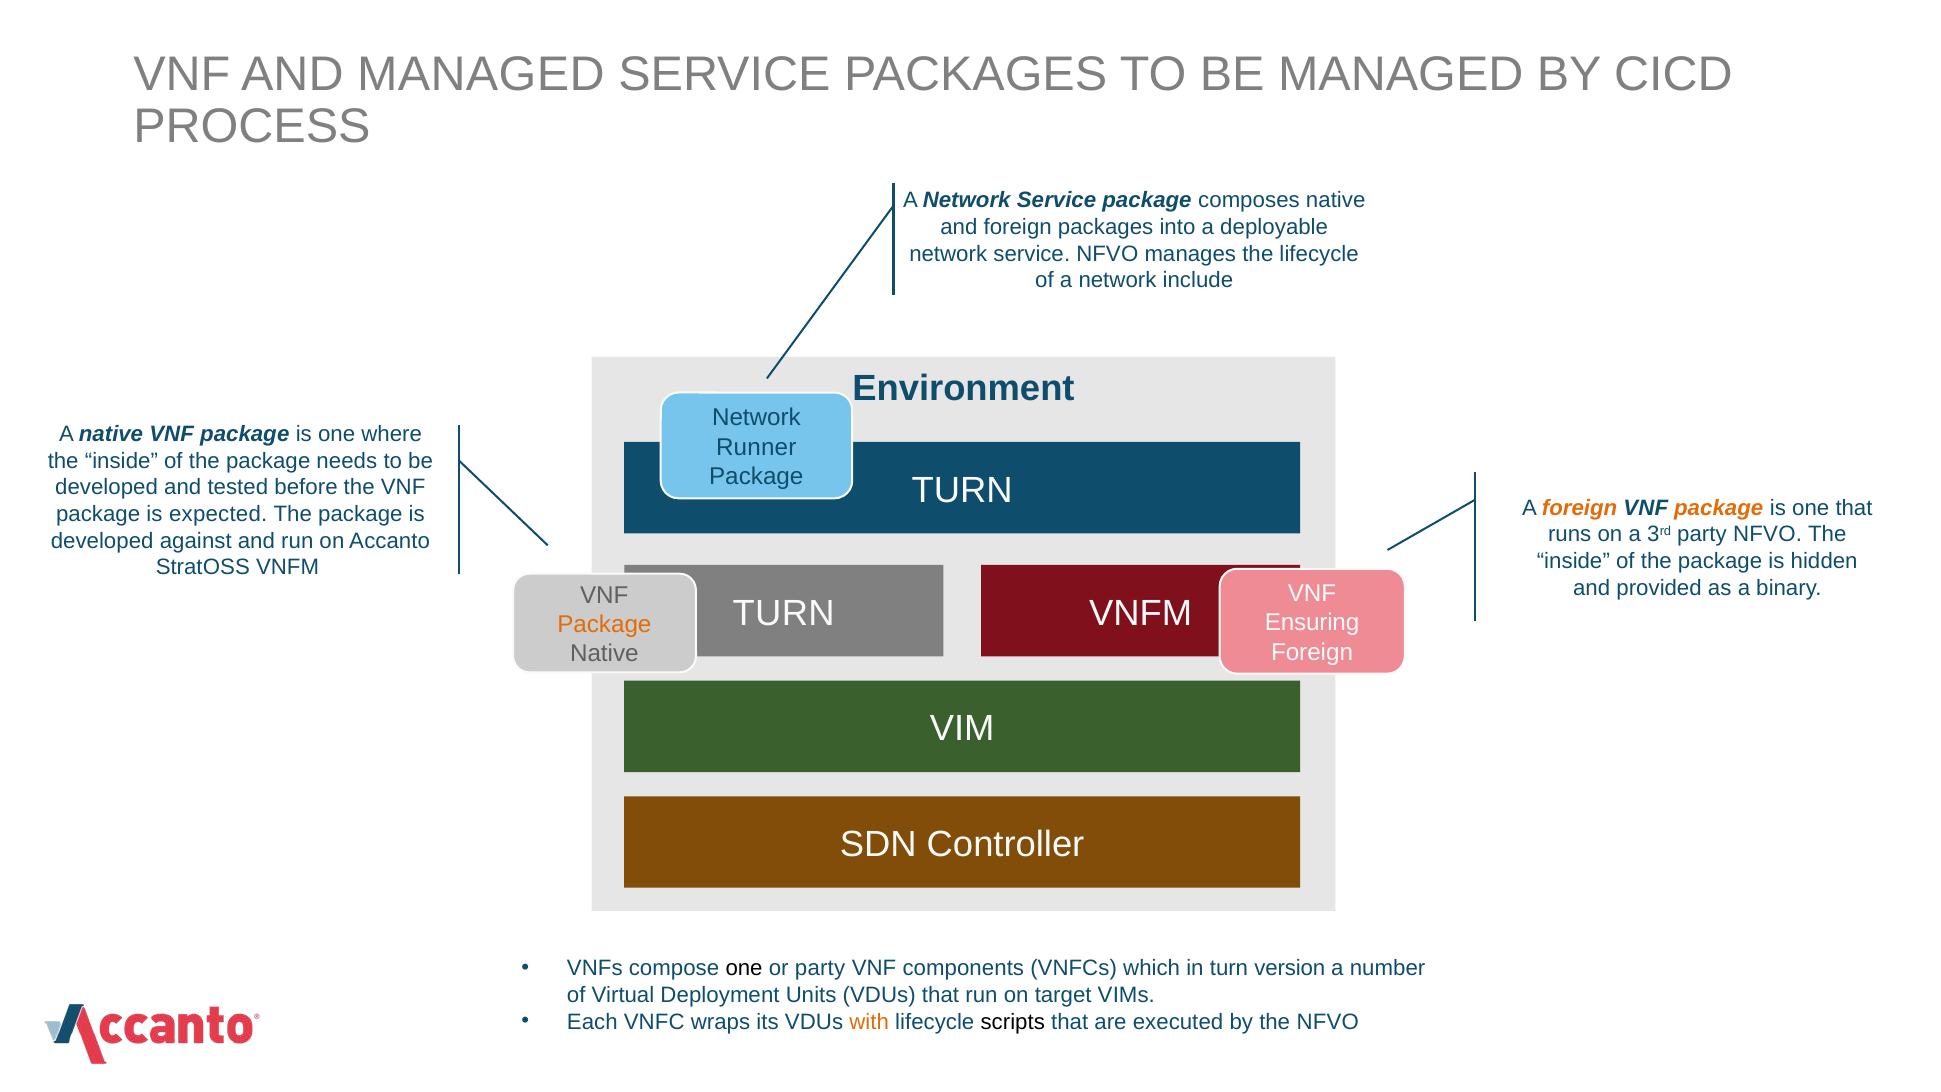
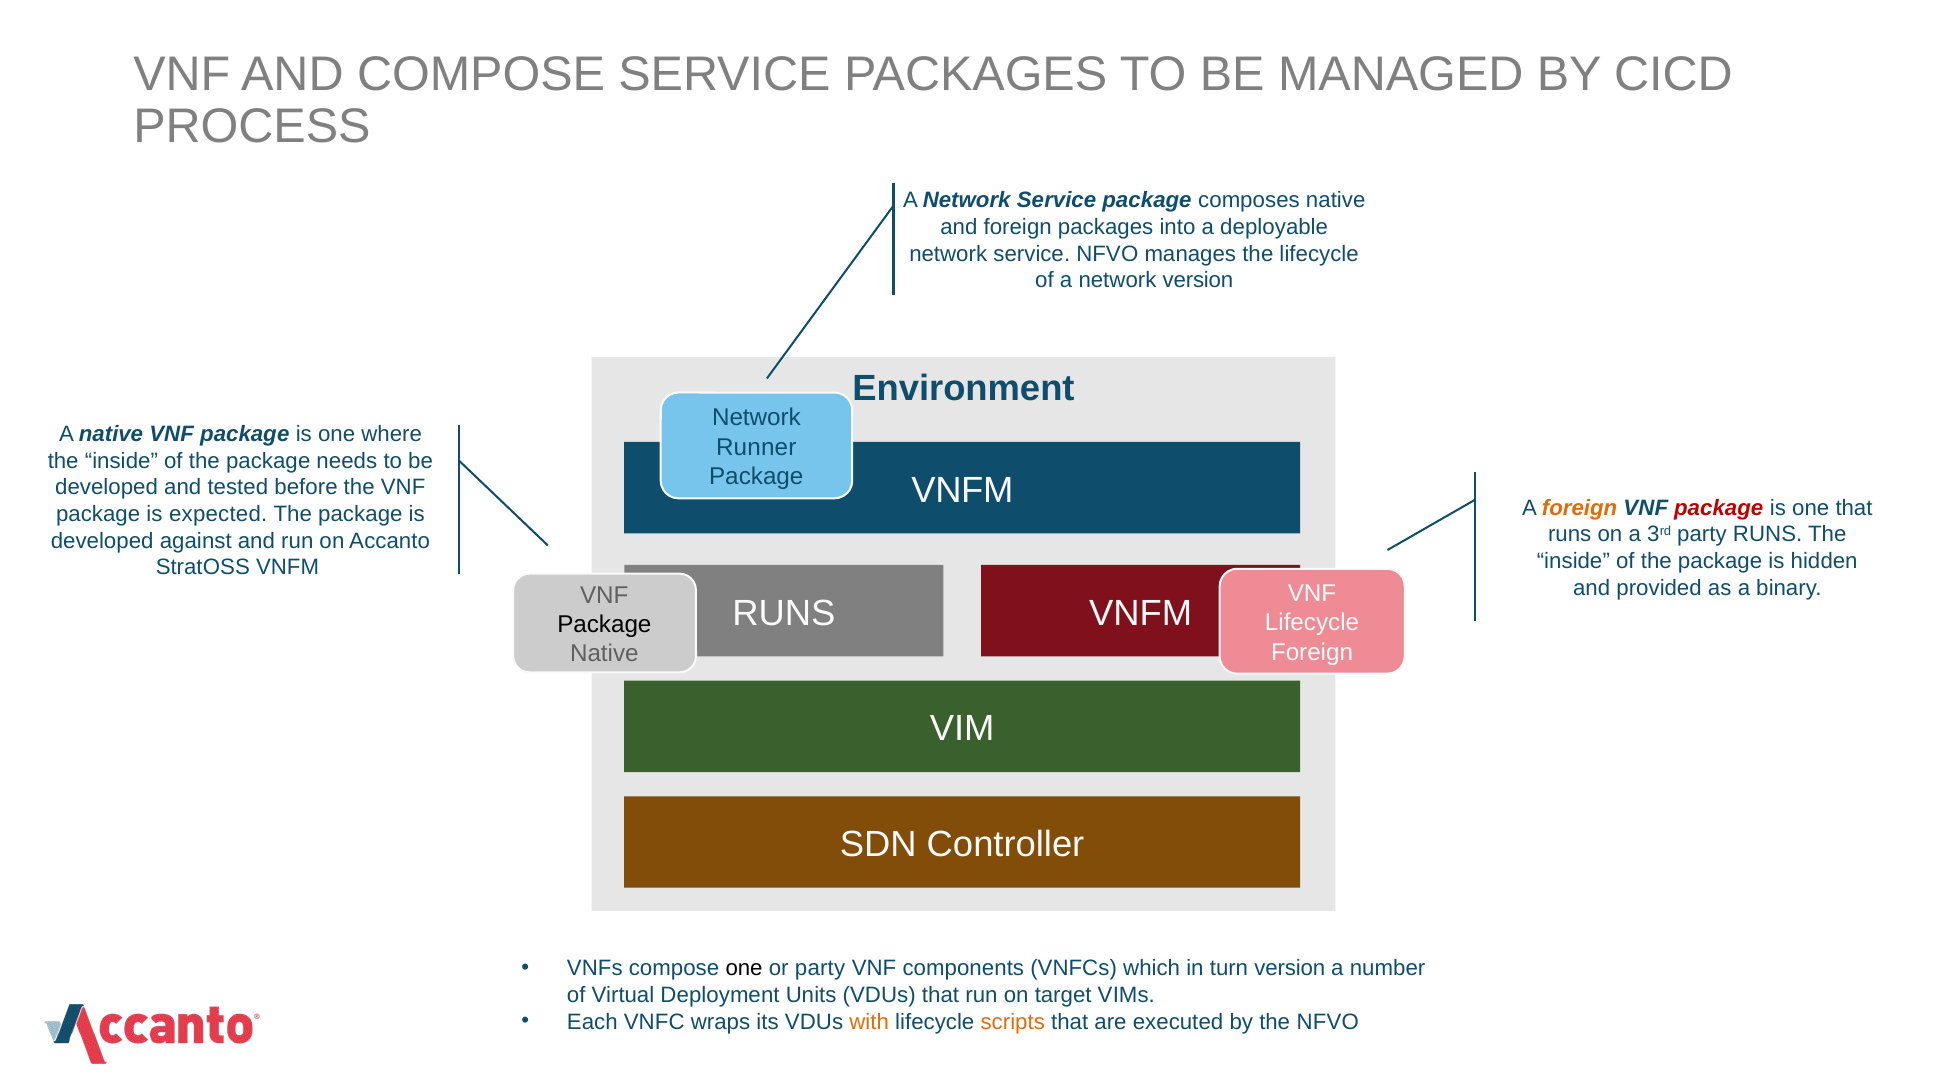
AND MANAGED: MANAGED -> COMPOSE
network include: include -> version
TURN at (962, 490): TURN -> VNFM
package at (1719, 508) colour: orange -> red
party NFVO: NFVO -> RUNS
TURN at (784, 613): TURN -> RUNS
Ensuring at (1312, 623): Ensuring -> Lifecycle
Package at (604, 625) colour: orange -> black
scripts colour: black -> orange
